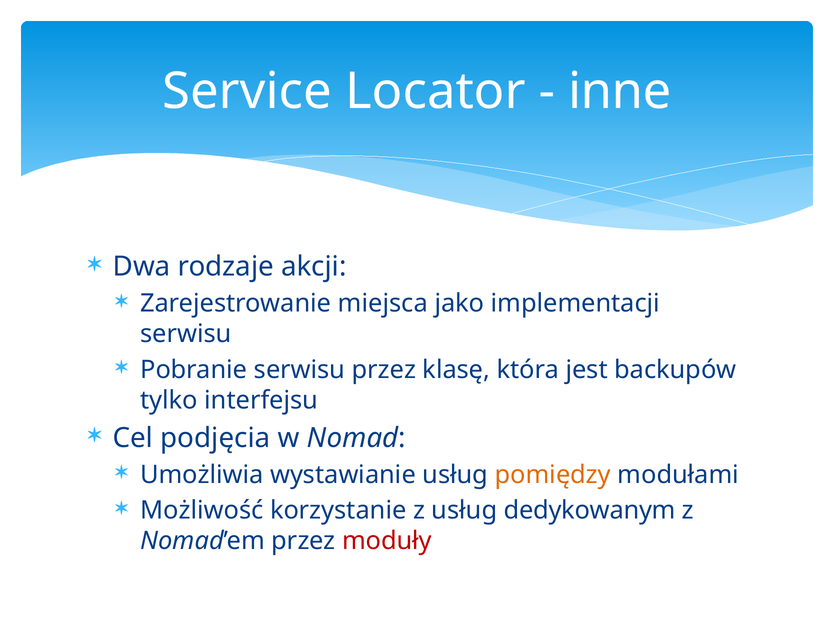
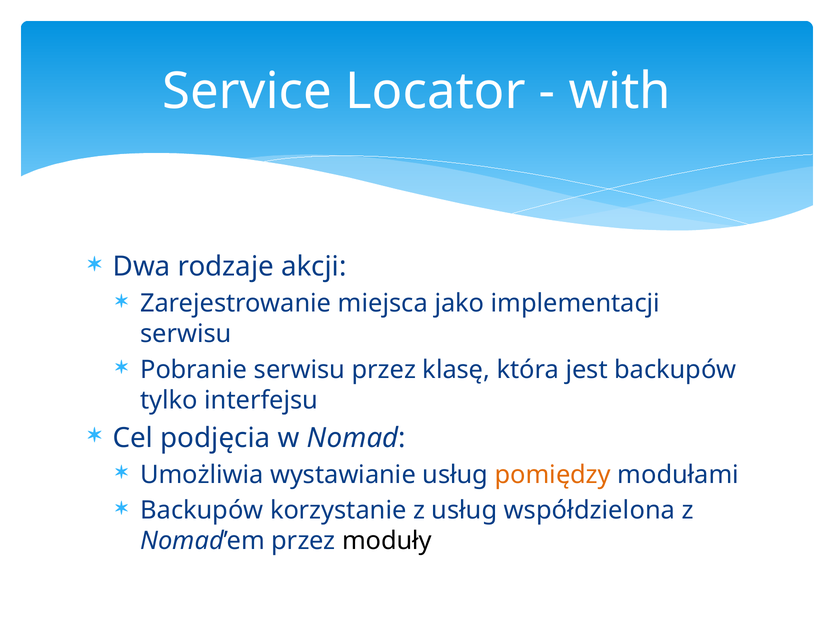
inne: inne -> with
Możliwość at (202, 510): Możliwość -> Backupów
dedykowanym: dedykowanym -> współdzielona
moduły colour: red -> black
